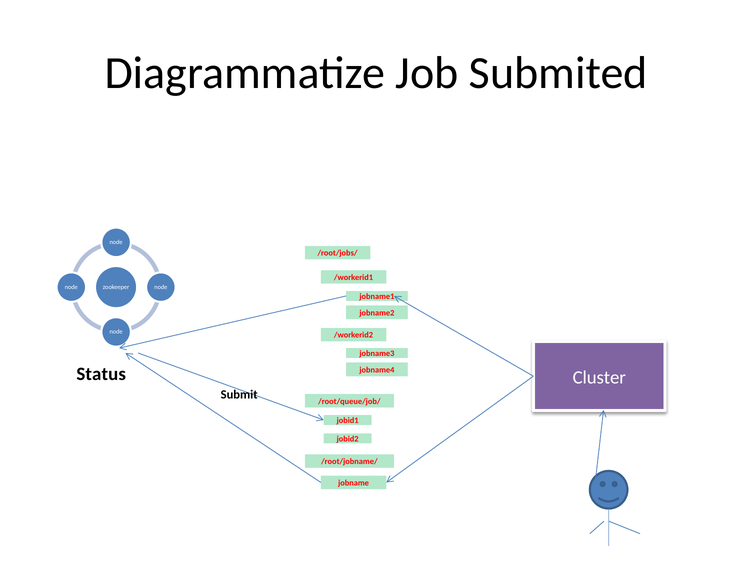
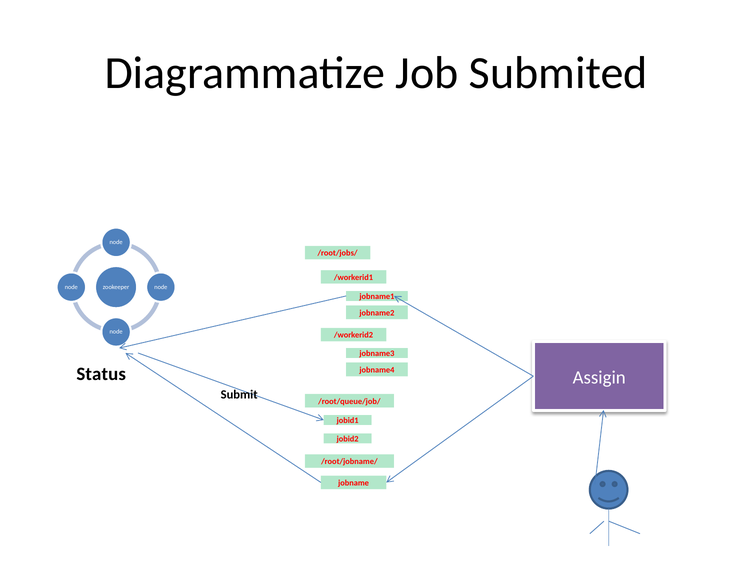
Cluster: Cluster -> Assigin
